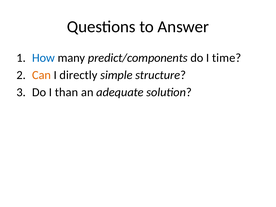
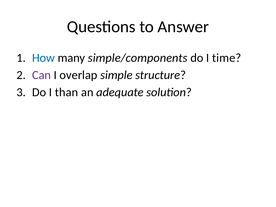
predict/components: predict/components -> simple/components
Can colour: orange -> purple
directly: directly -> overlap
